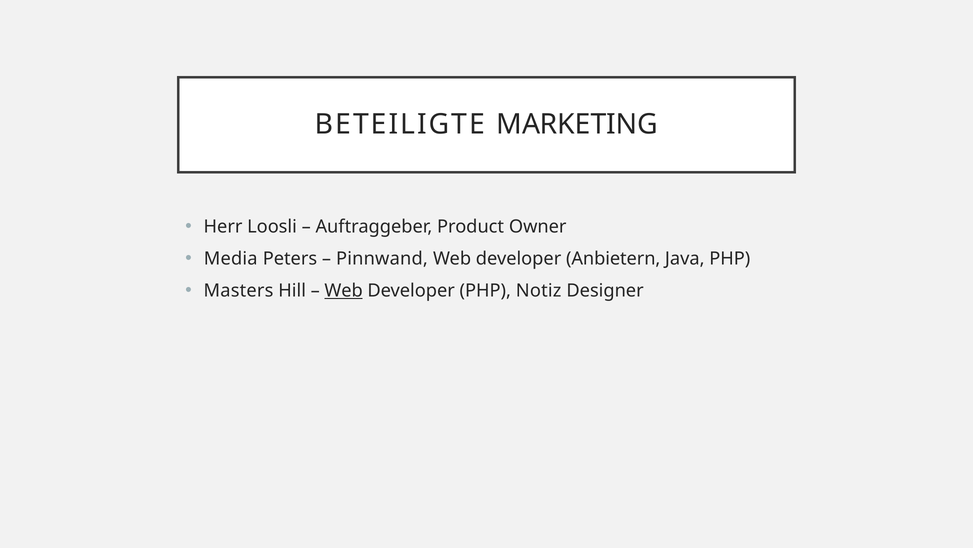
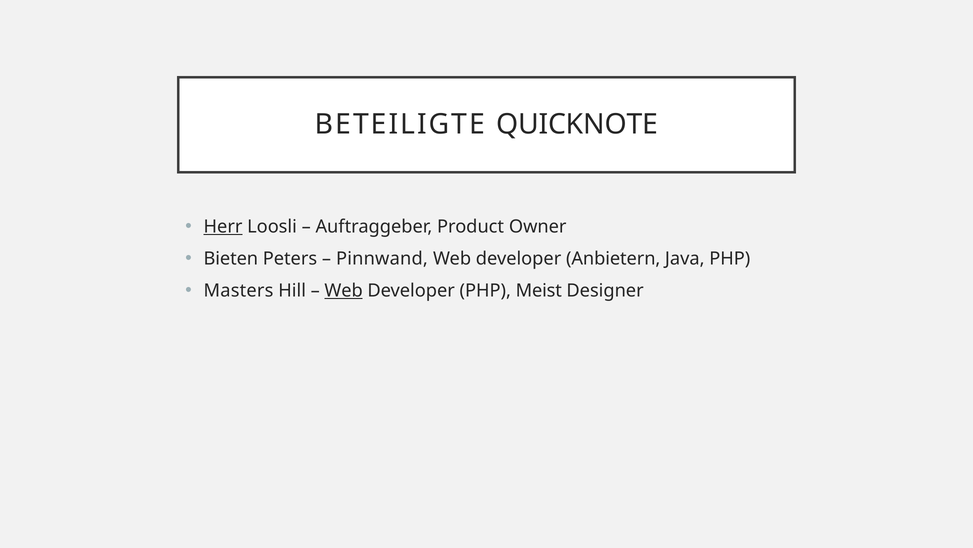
MARKETING: MARKETING -> QUICKNOTE
Herr underline: none -> present
Media: Media -> Bieten
Notiz: Notiz -> Meist
